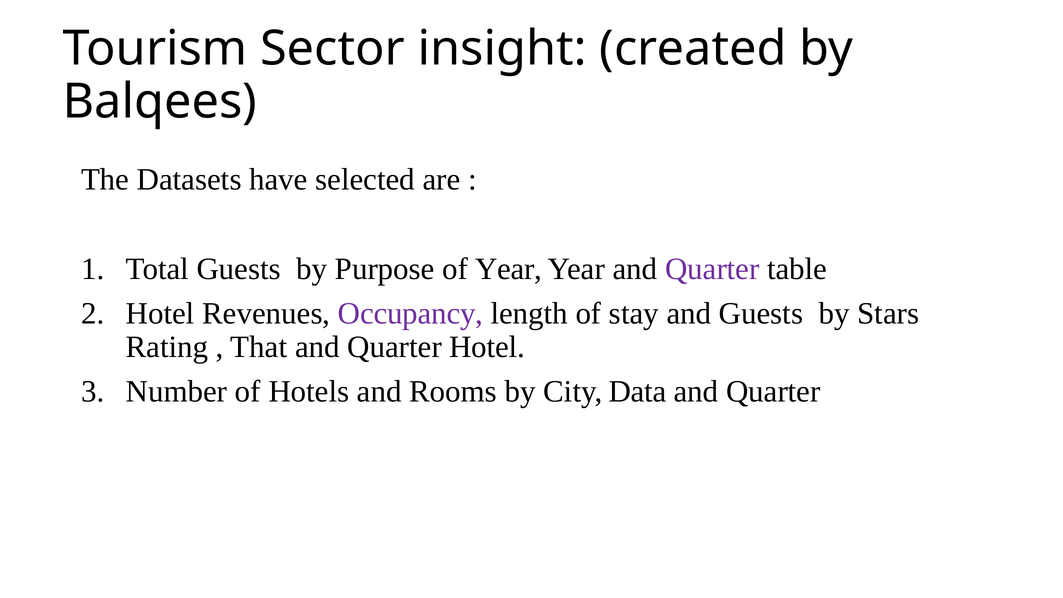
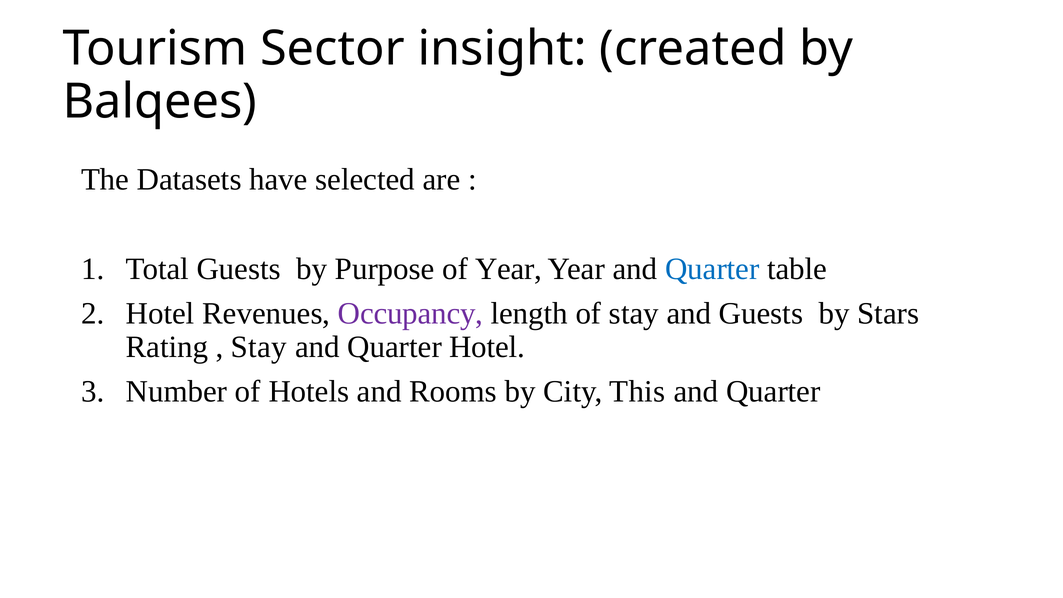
Quarter at (712, 269) colour: purple -> blue
That at (259, 347): That -> Stay
Data: Data -> This
